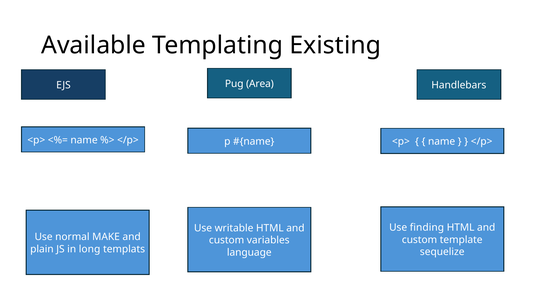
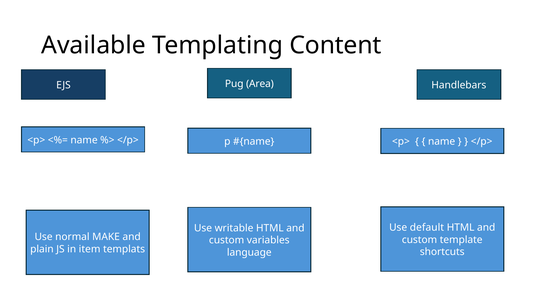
Existing: Existing -> Content
finding: finding -> default
long: long -> item
sequelize: sequelize -> shortcuts
